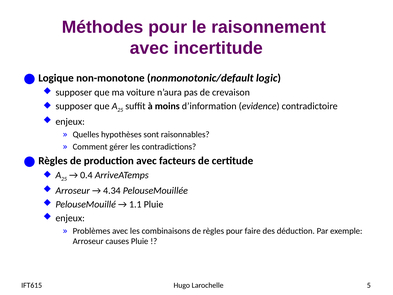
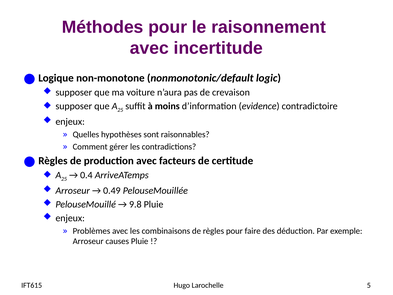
4.34: 4.34 -> 0.49
1.1: 1.1 -> 9.8
